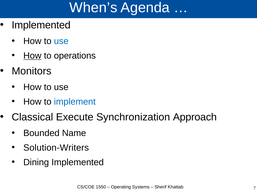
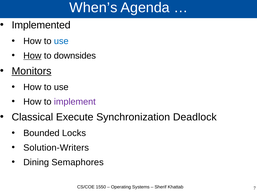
operations: operations -> downsides
Monitors underline: none -> present
implement colour: blue -> purple
Approach: Approach -> Deadlock
Name: Name -> Locks
Dining Implemented: Implemented -> Semaphores
